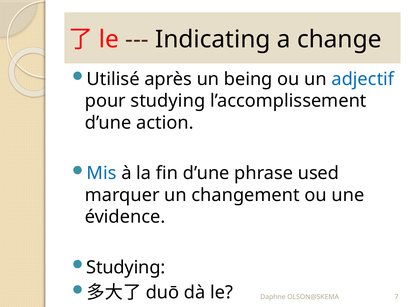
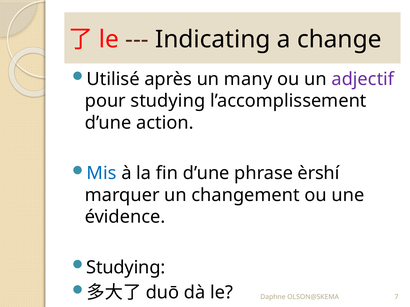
being: being -> many
adjectif colour: blue -> purple
used: used -> èrshí
